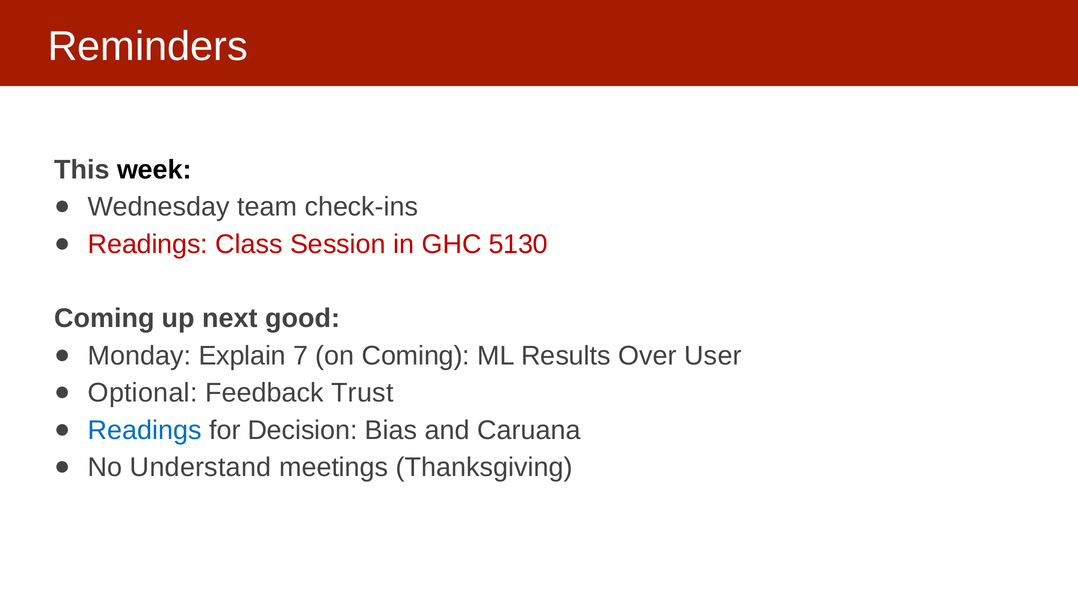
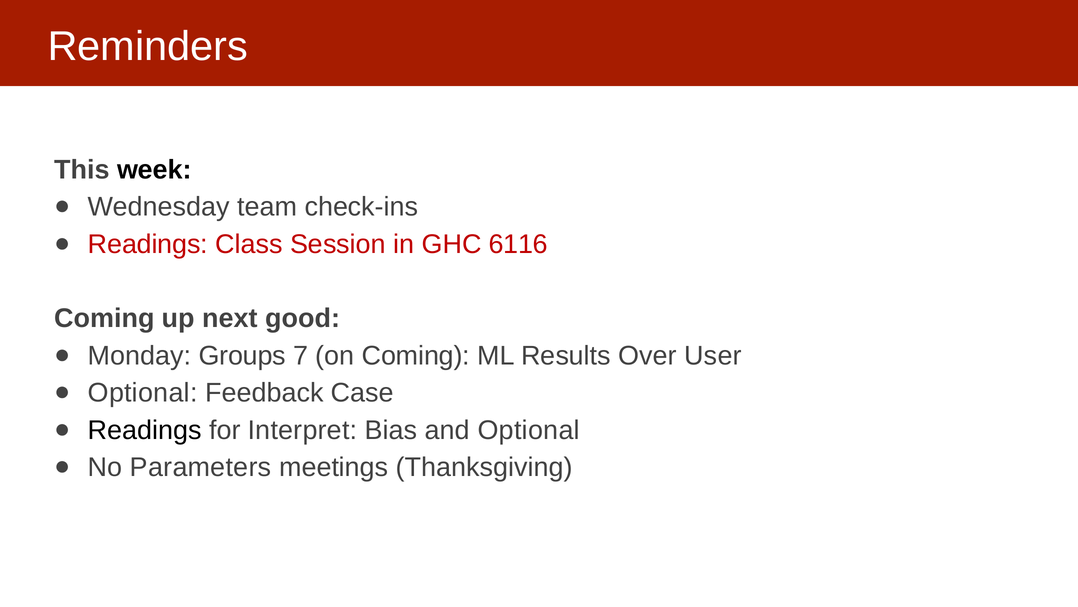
5130: 5130 -> 6116
Explain: Explain -> Groups
Trust: Trust -> Case
Readings at (145, 430) colour: blue -> black
Decision: Decision -> Interpret
and Caruana: Caruana -> Optional
Understand: Understand -> Parameters
